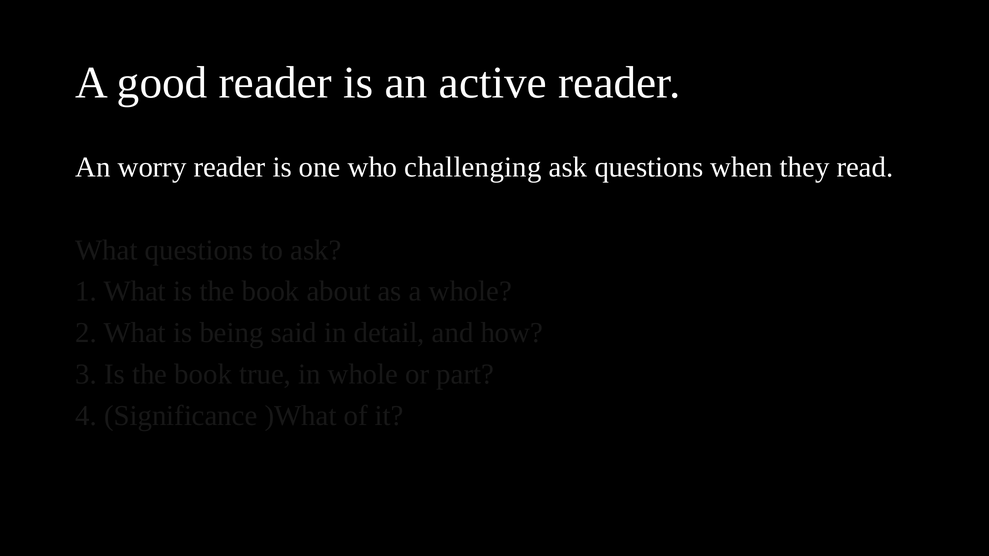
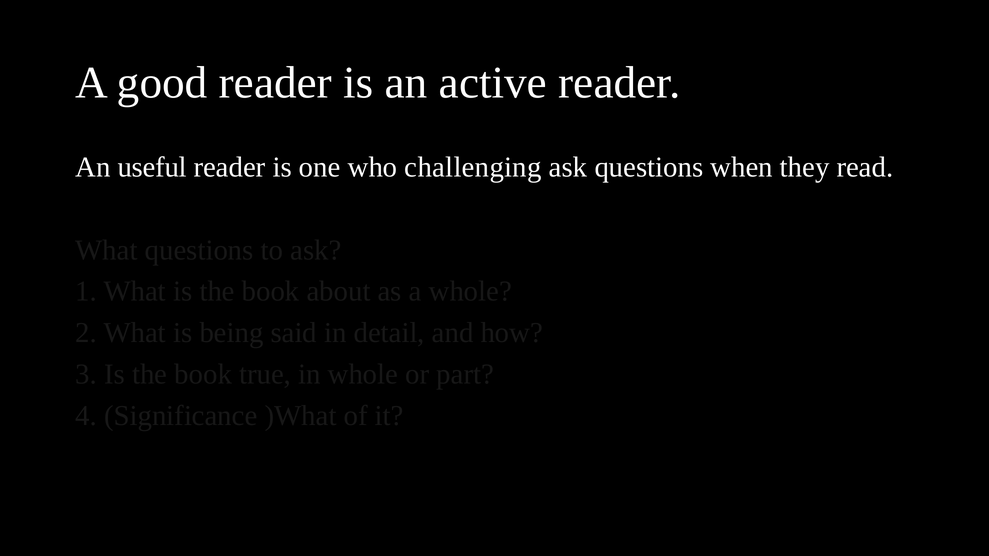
worry: worry -> useful
